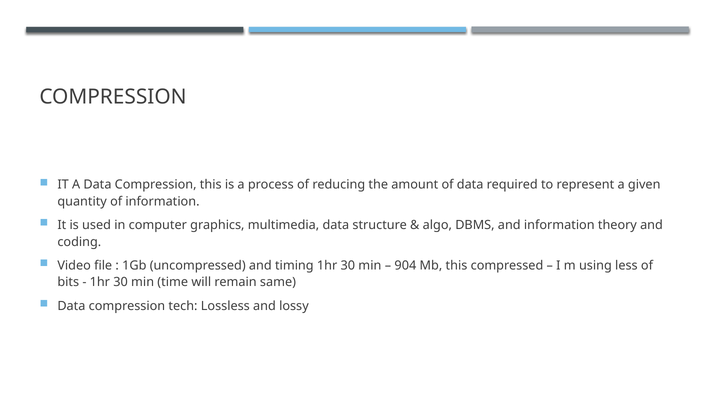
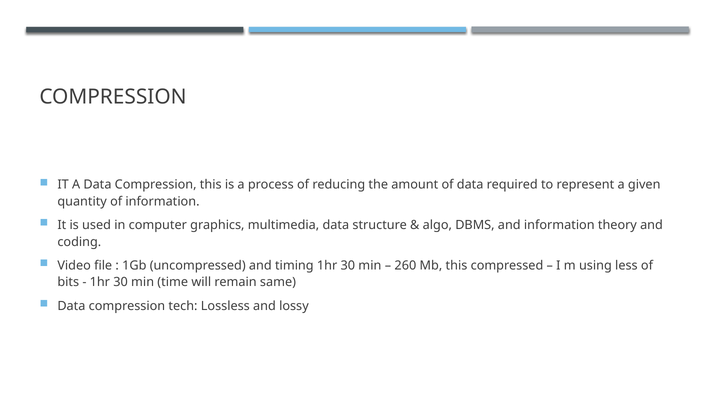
904: 904 -> 260
